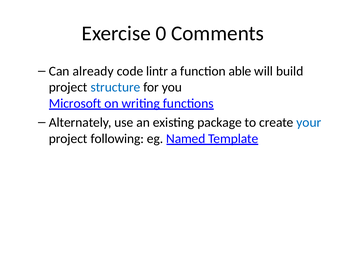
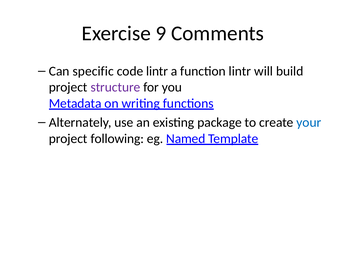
0: 0 -> 9
already: already -> specific
function able: able -> lintr
structure colour: blue -> purple
Microsoft: Microsoft -> Metadata
